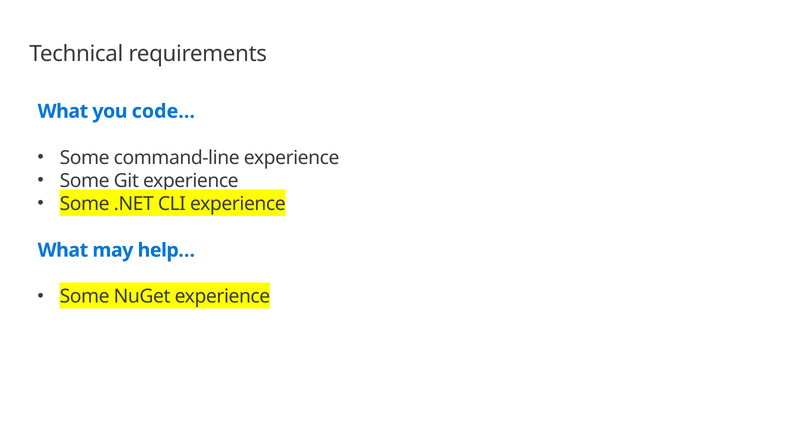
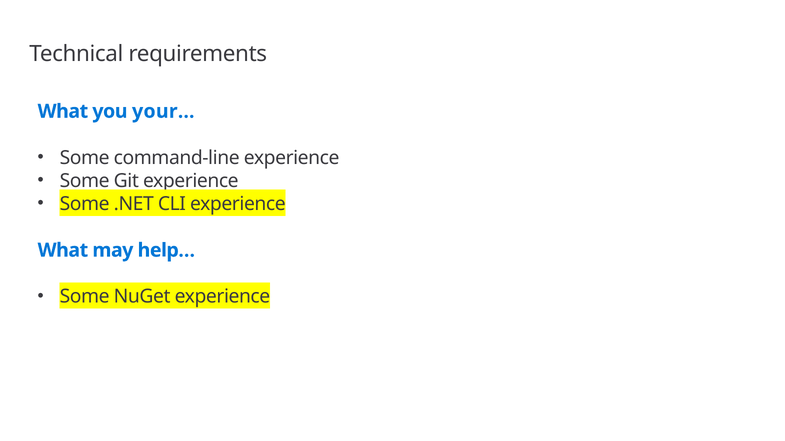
code…: code… -> your…
